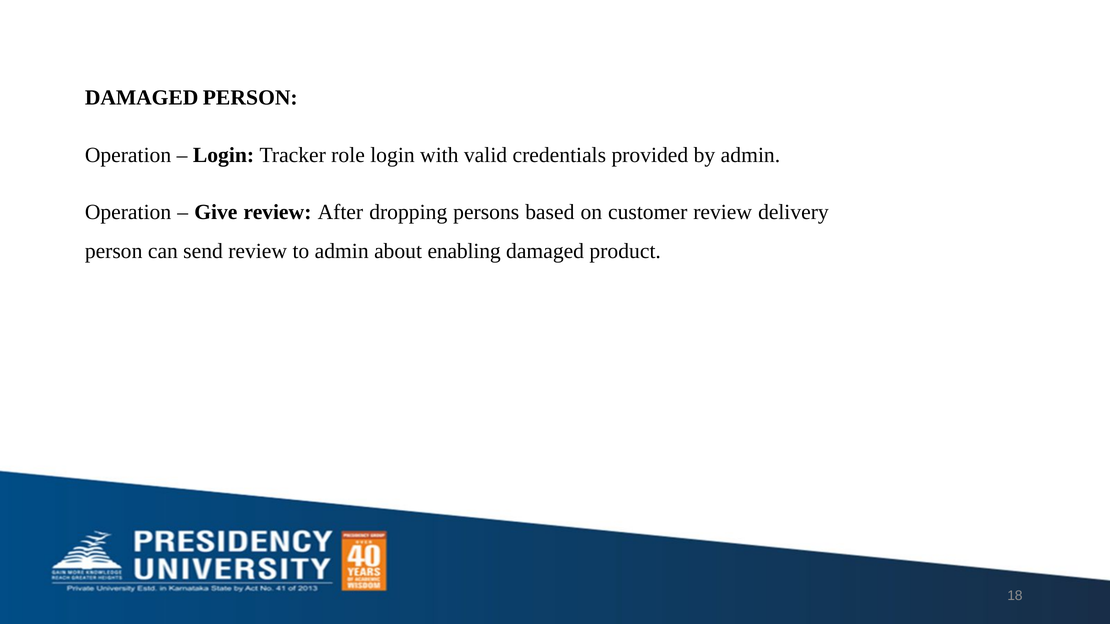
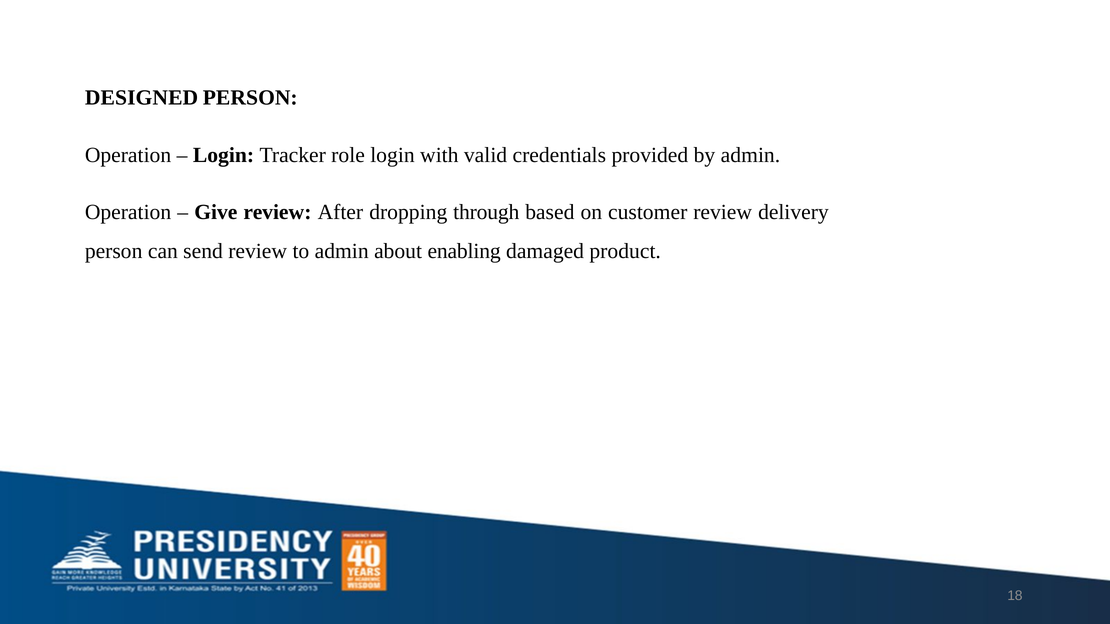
DAMAGED at (142, 98): DAMAGED -> DESIGNED
persons: persons -> through
